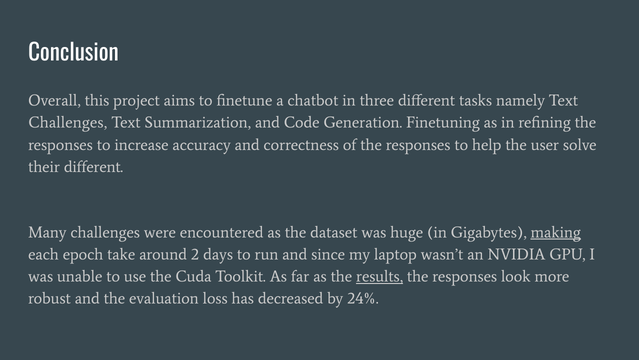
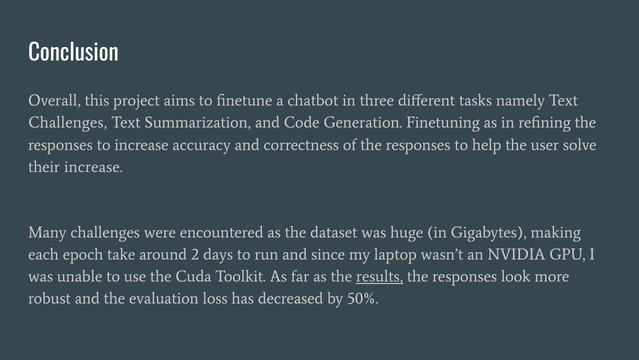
their different: different -> increase
making underline: present -> none
24%: 24% -> 50%
